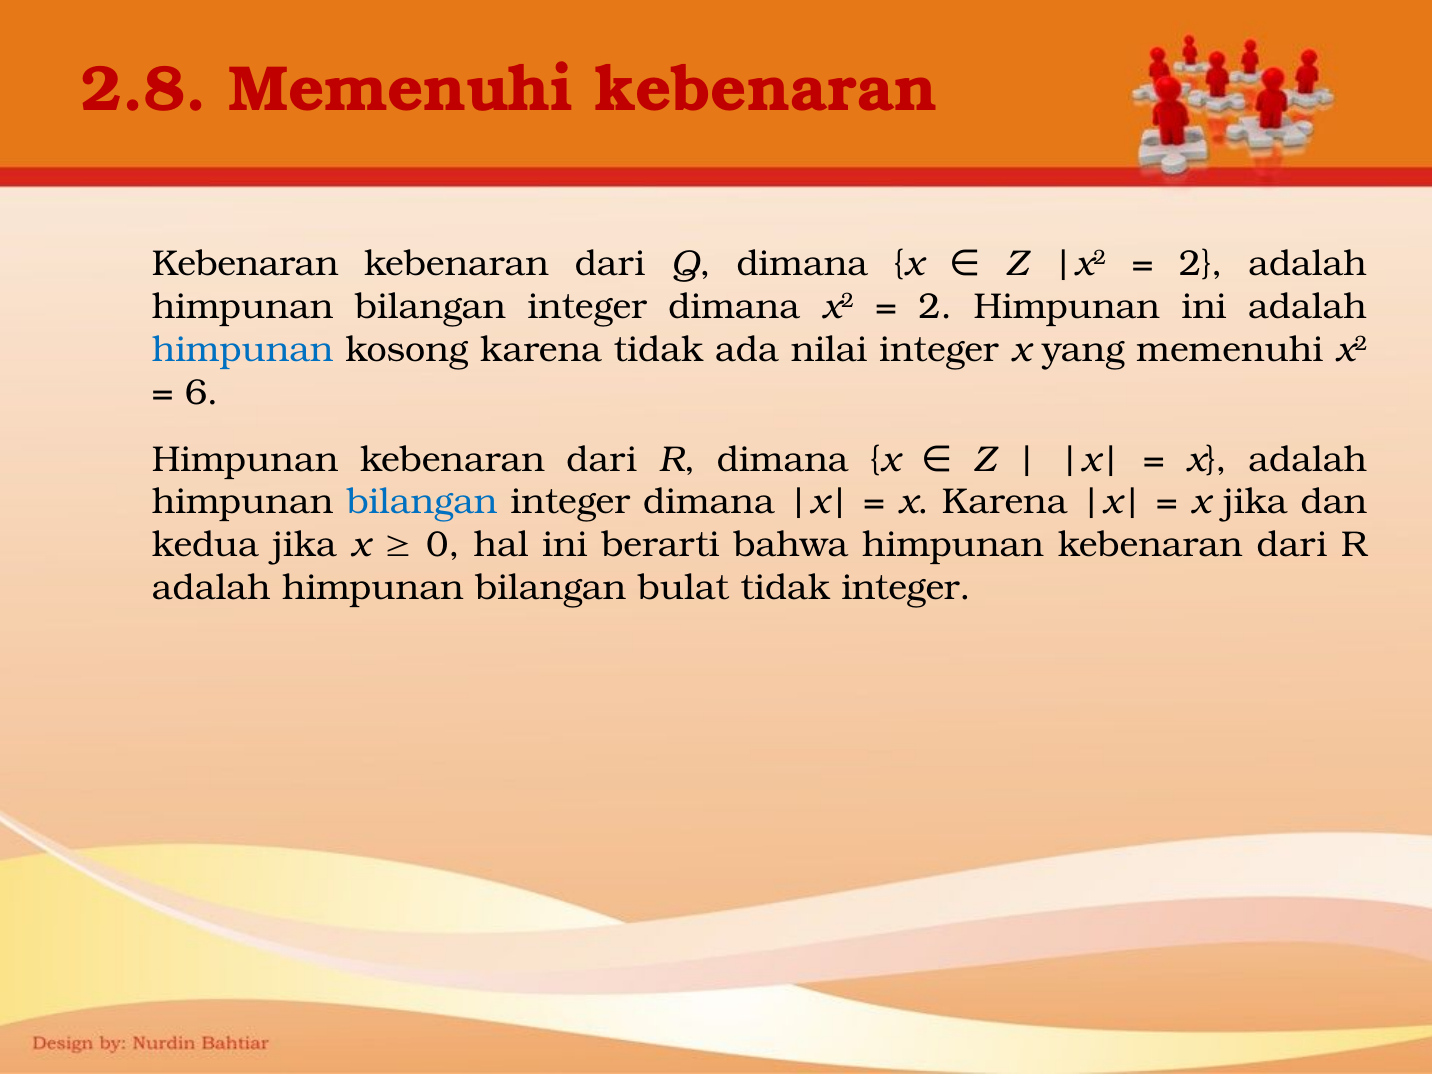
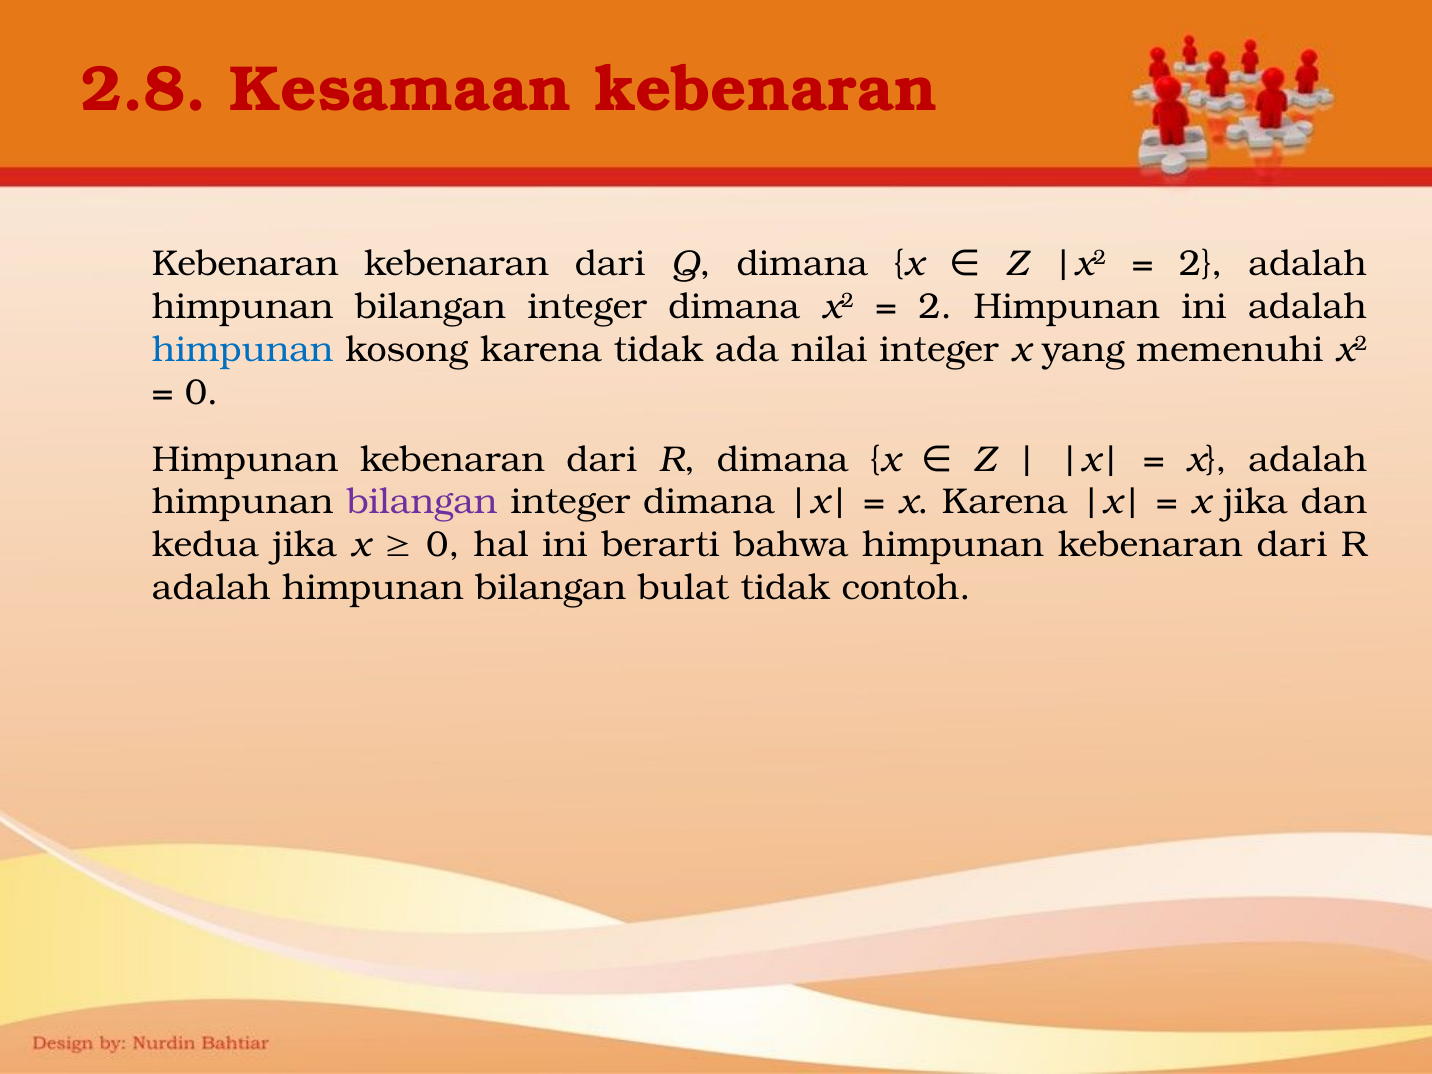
2.8 Memenuhi: Memenuhi -> Kesamaan
6 at (202, 392): 6 -> 0
bilangan at (422, 502) colour: blue -> purple
tidak integer: integer -> contoh
